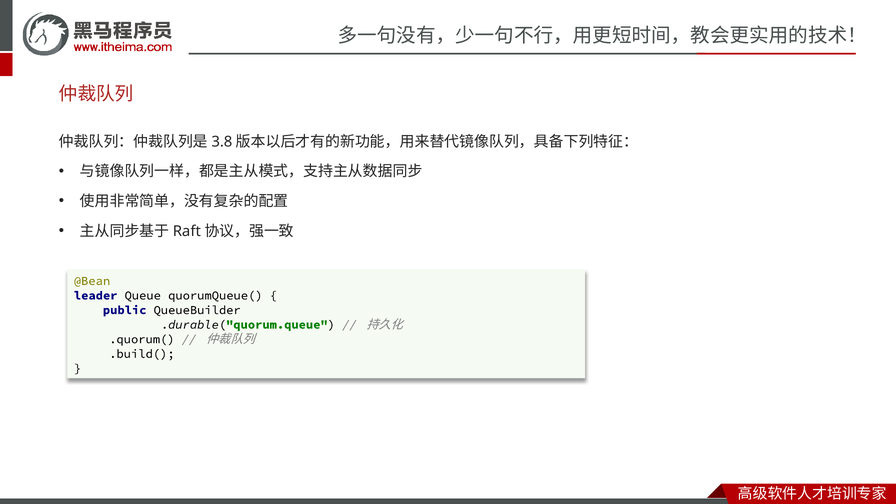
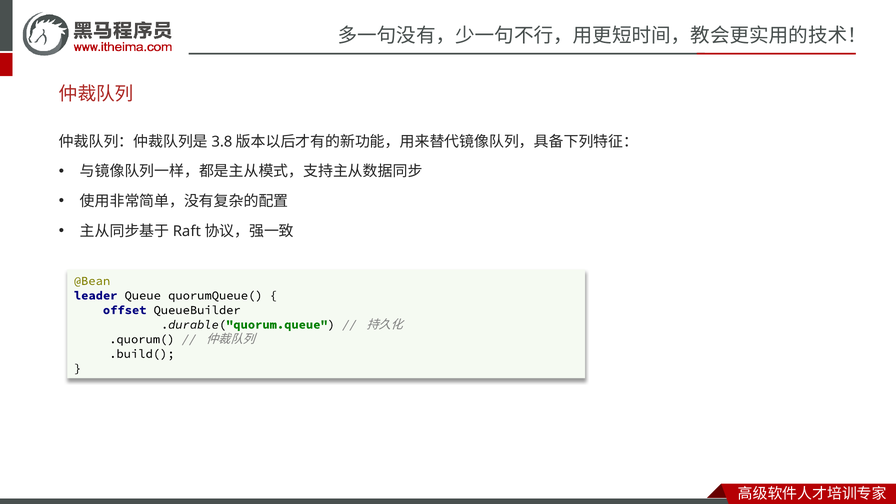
public: public -> offset
